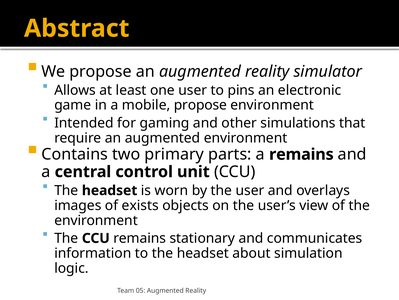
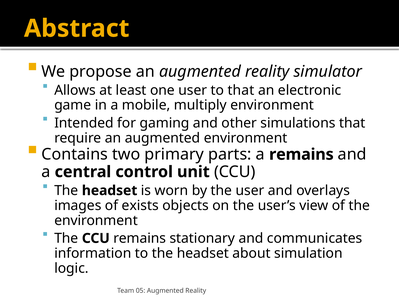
to pins: pins -> that
mobile propose: propose -> multiply
